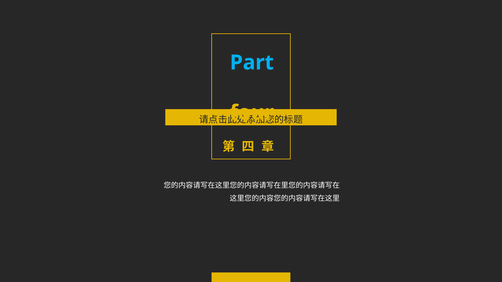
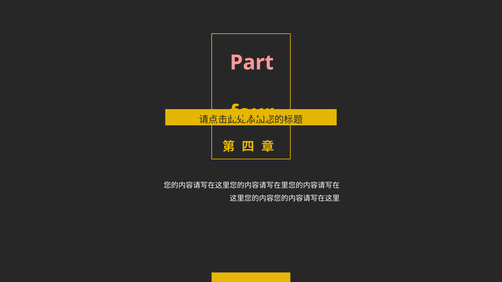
Part colour: light blue -> pink
